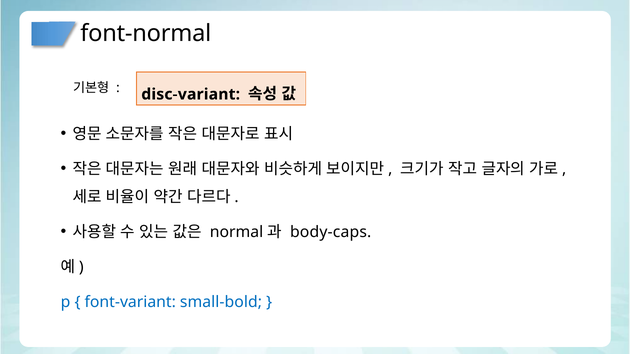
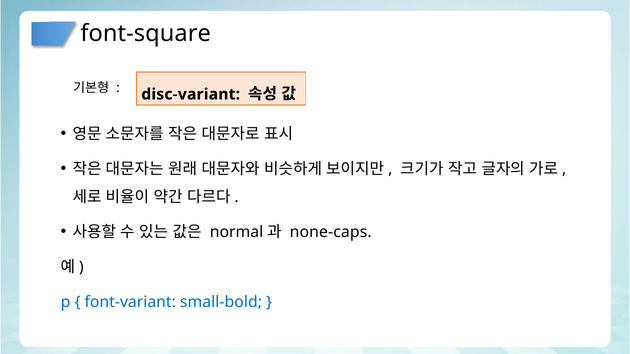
font-normal: font-normal -> font-square
body-caps: body-caps -> none-caps
